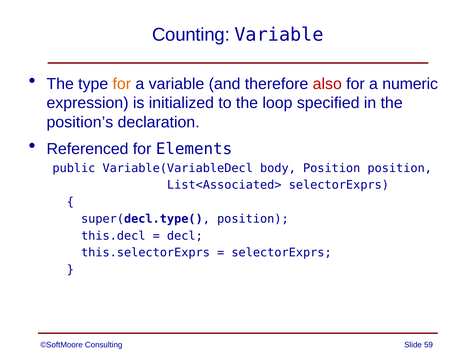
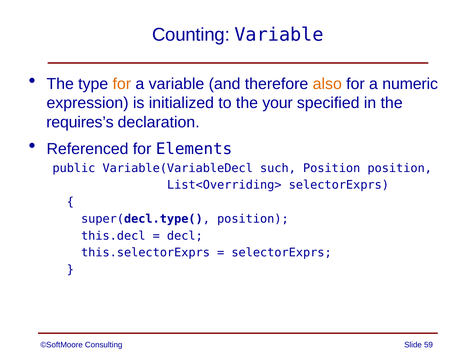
also colour: red -> orange
loop: loop -> your
position’s: position’s -> requires’s
body: body -> such
List<Associated>: List<Associated> -> List<Overriding>
